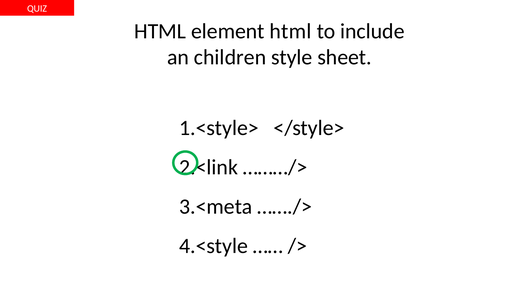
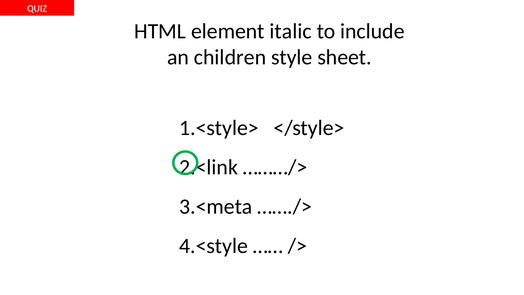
element html: html -> italic
